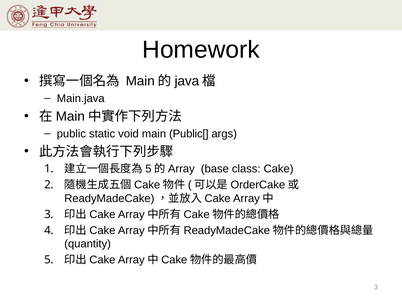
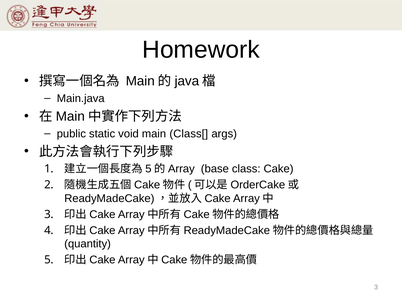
Public[: Public[ -> Class[
